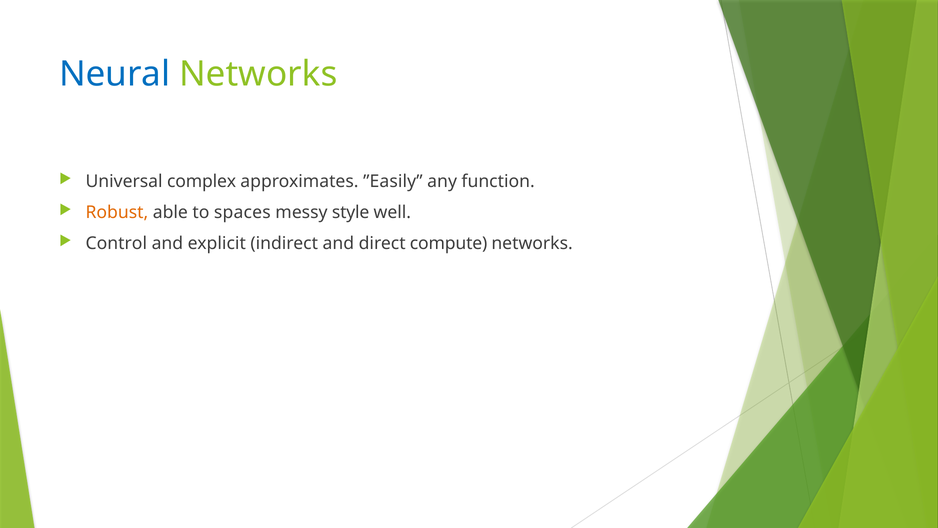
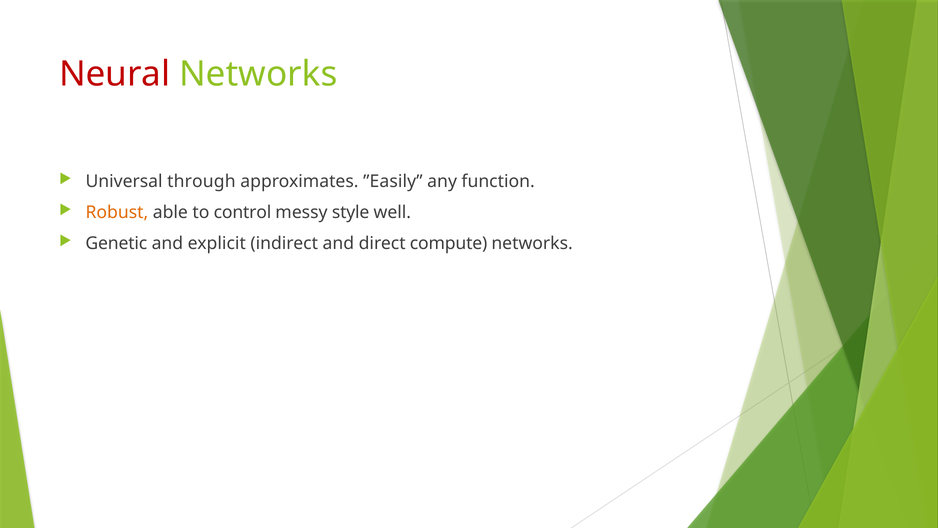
Neural colour: blue -> red
complex: complex -> through
spaces: spaces -> control
Control: Control -> Genetic
